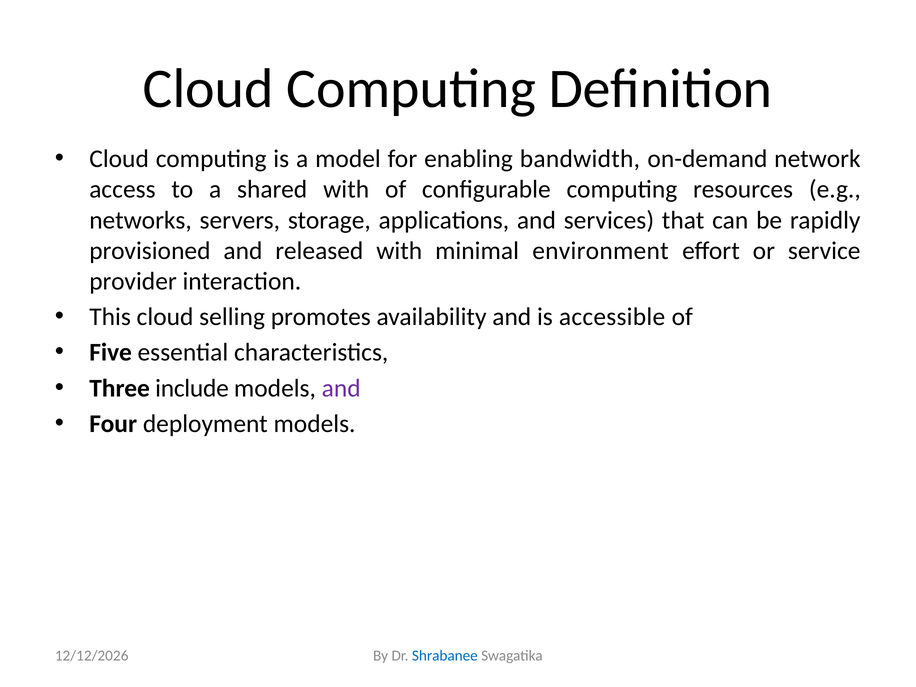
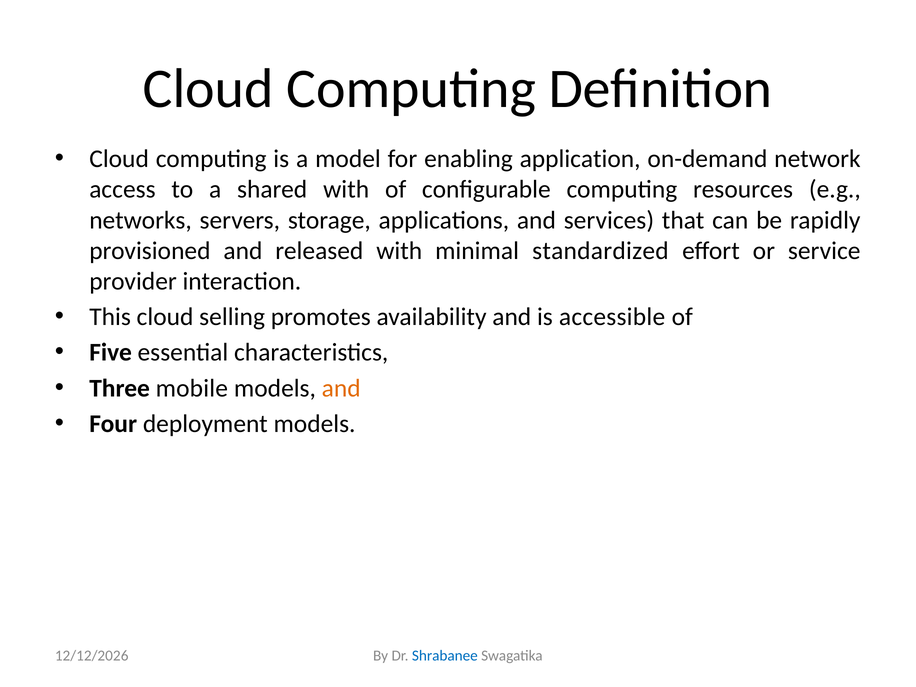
bandwidth: bandwidth -> application
environment: environment -> standardized
include: include -> mobile
and at (341, 388) colour: purple -> orange
